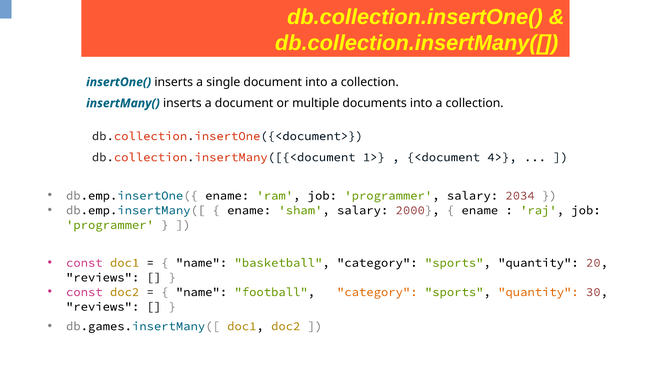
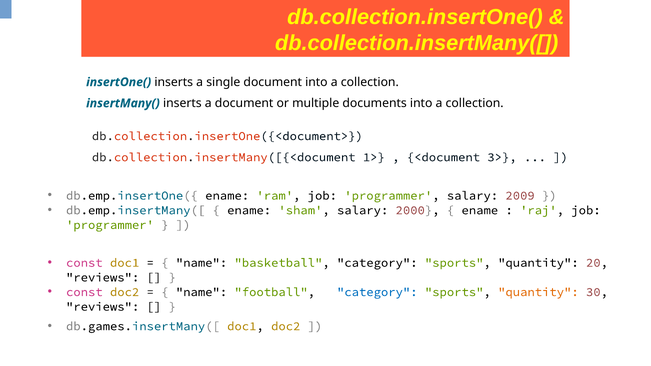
4>: 4> -> 3>
2034: 2034 -> 2009
category at (377, 292) colour: orange -> blue
